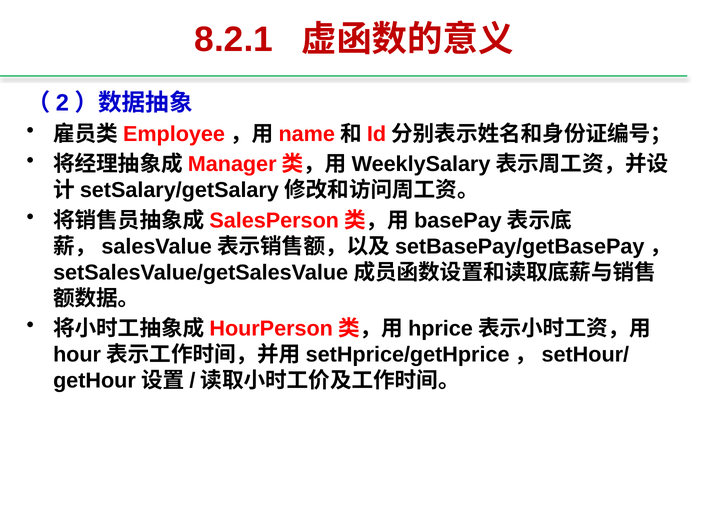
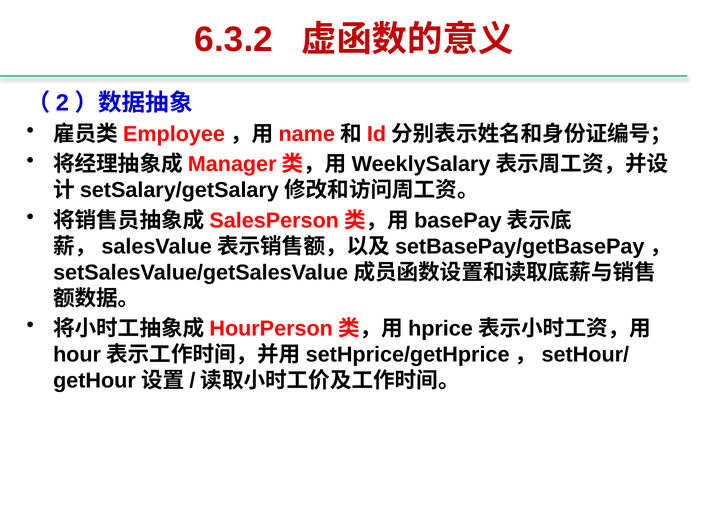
8.2.1: 8.2.1 -> 6.3.2
